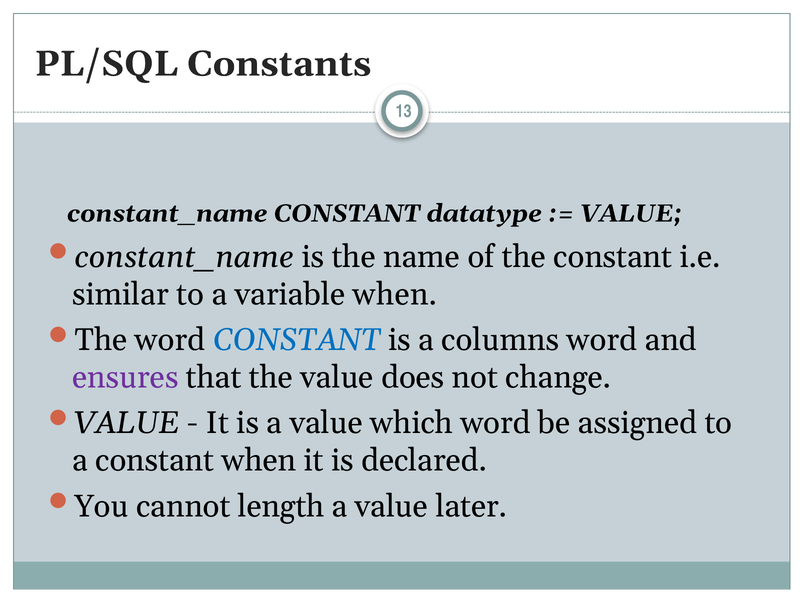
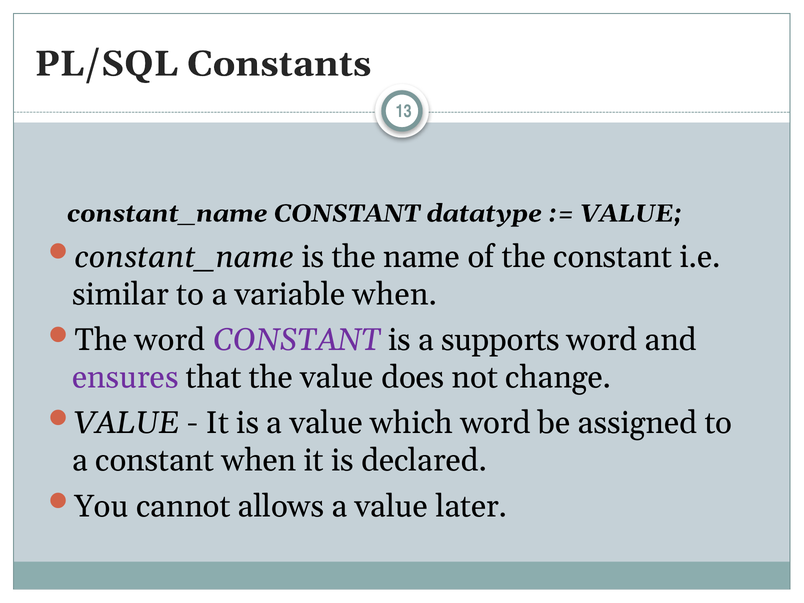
CONSTANT at (297, 340) colour: blue -> purple
columns: columns -> supports
length: length -> allows
